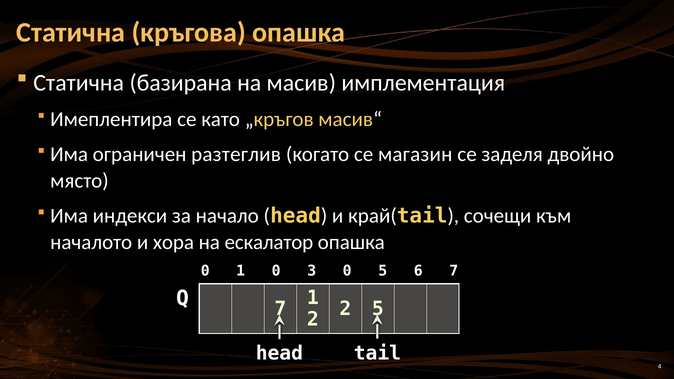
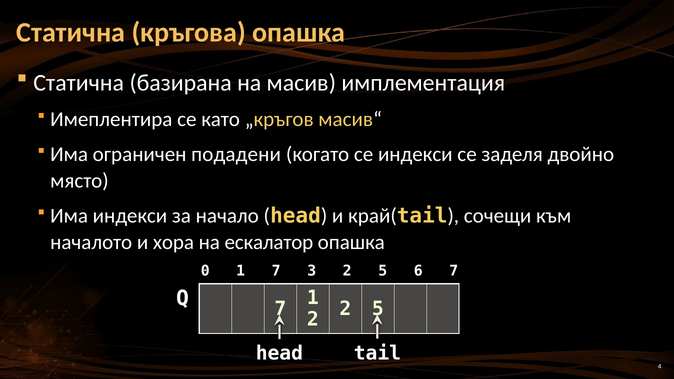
разтеглив: разтеглив -> подадени
се магазин: магазин -> индекси
1 0: 0 -> 7
3 0: 0 -> 2
